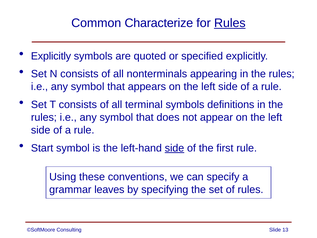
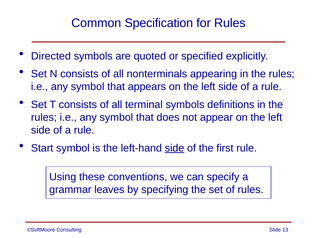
Characterize: Characterize -> Specification
Rules at (230, 23) underline: present -> none
Explicitly at (51, 56): Explicitly -> Directed
